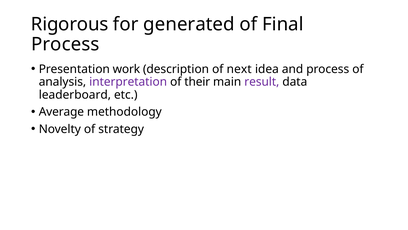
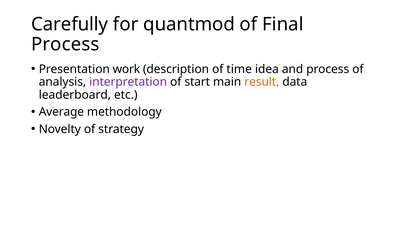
Rigorous: Rigorous -> Carefully
generated: generated -> quantmod
next: next -> time
their: their -> start
result colour: purple -> orange
